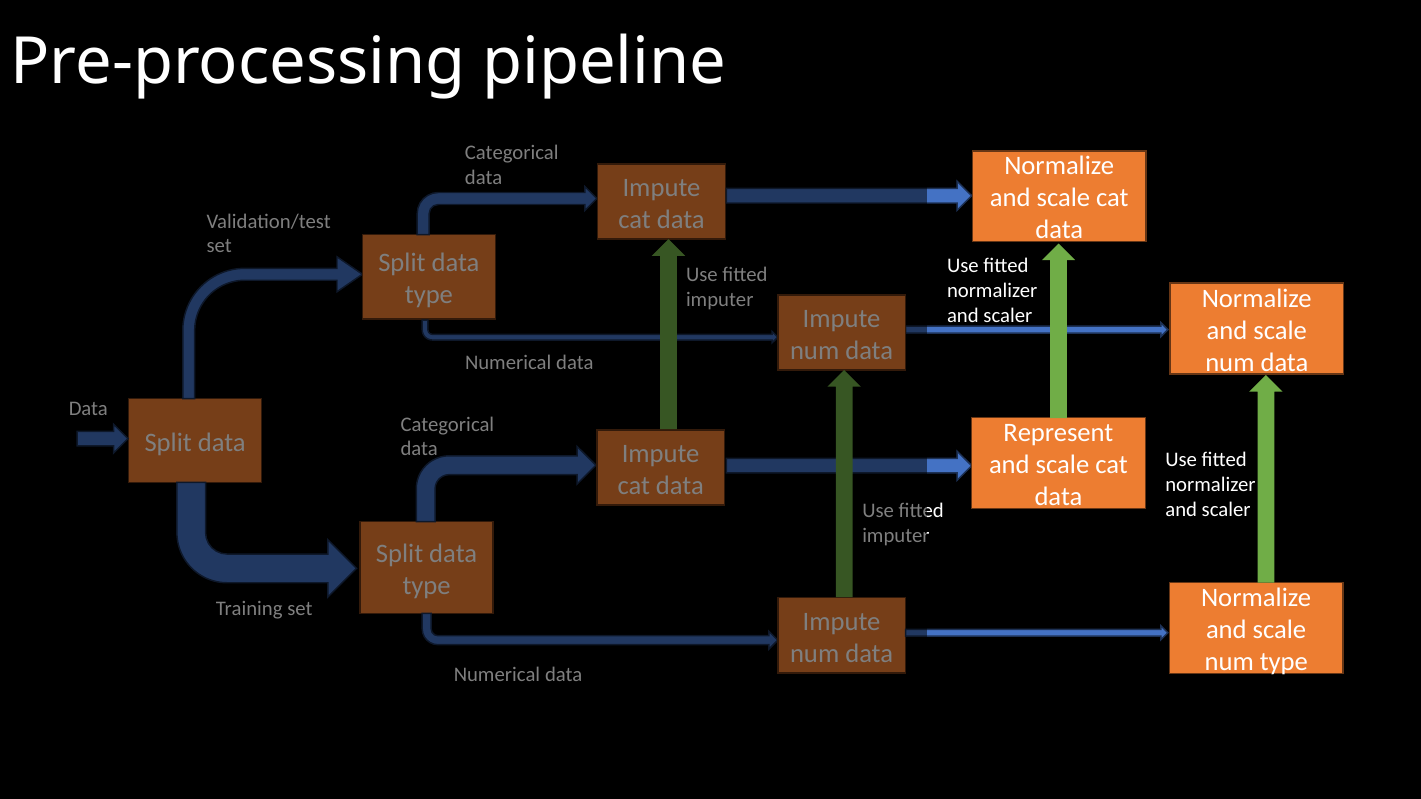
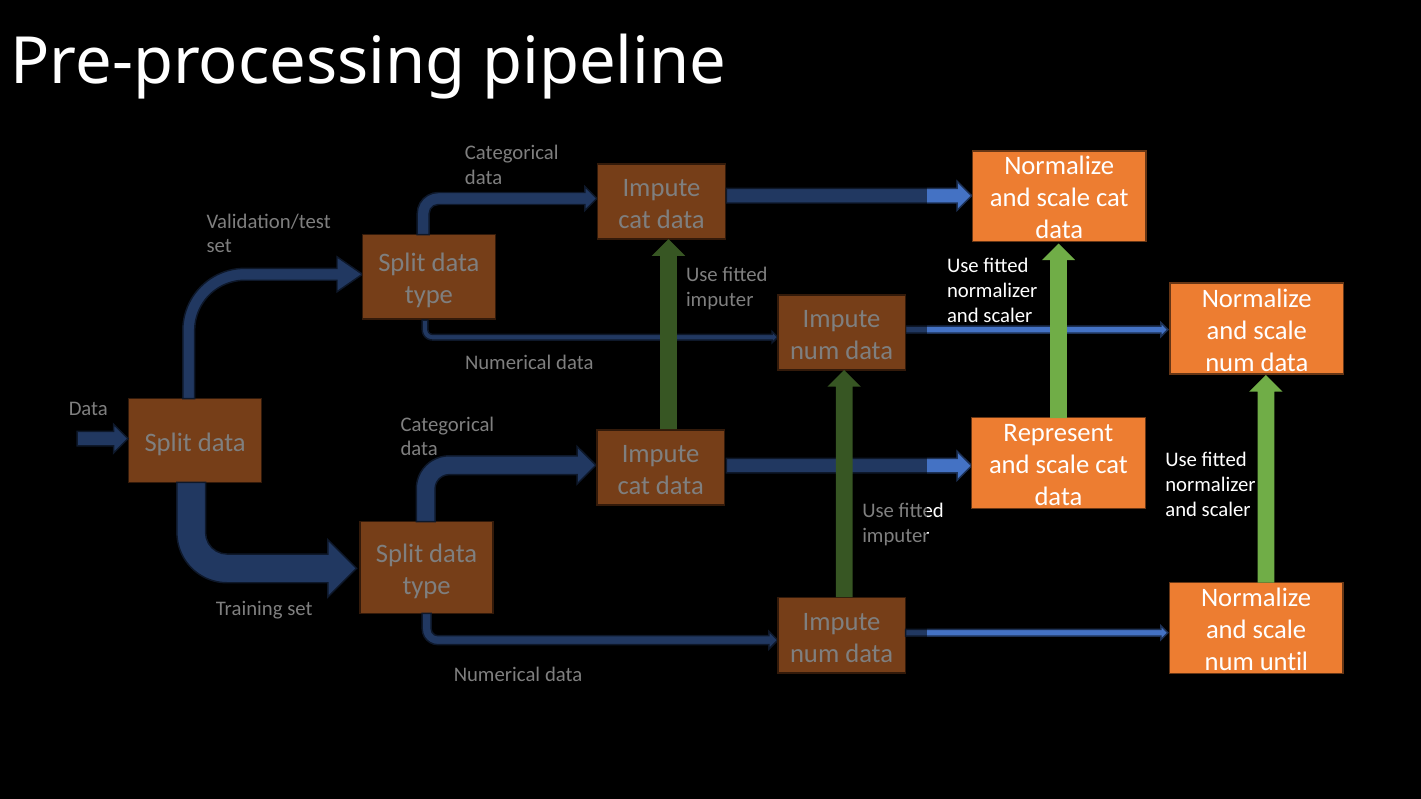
num type: type -> until
